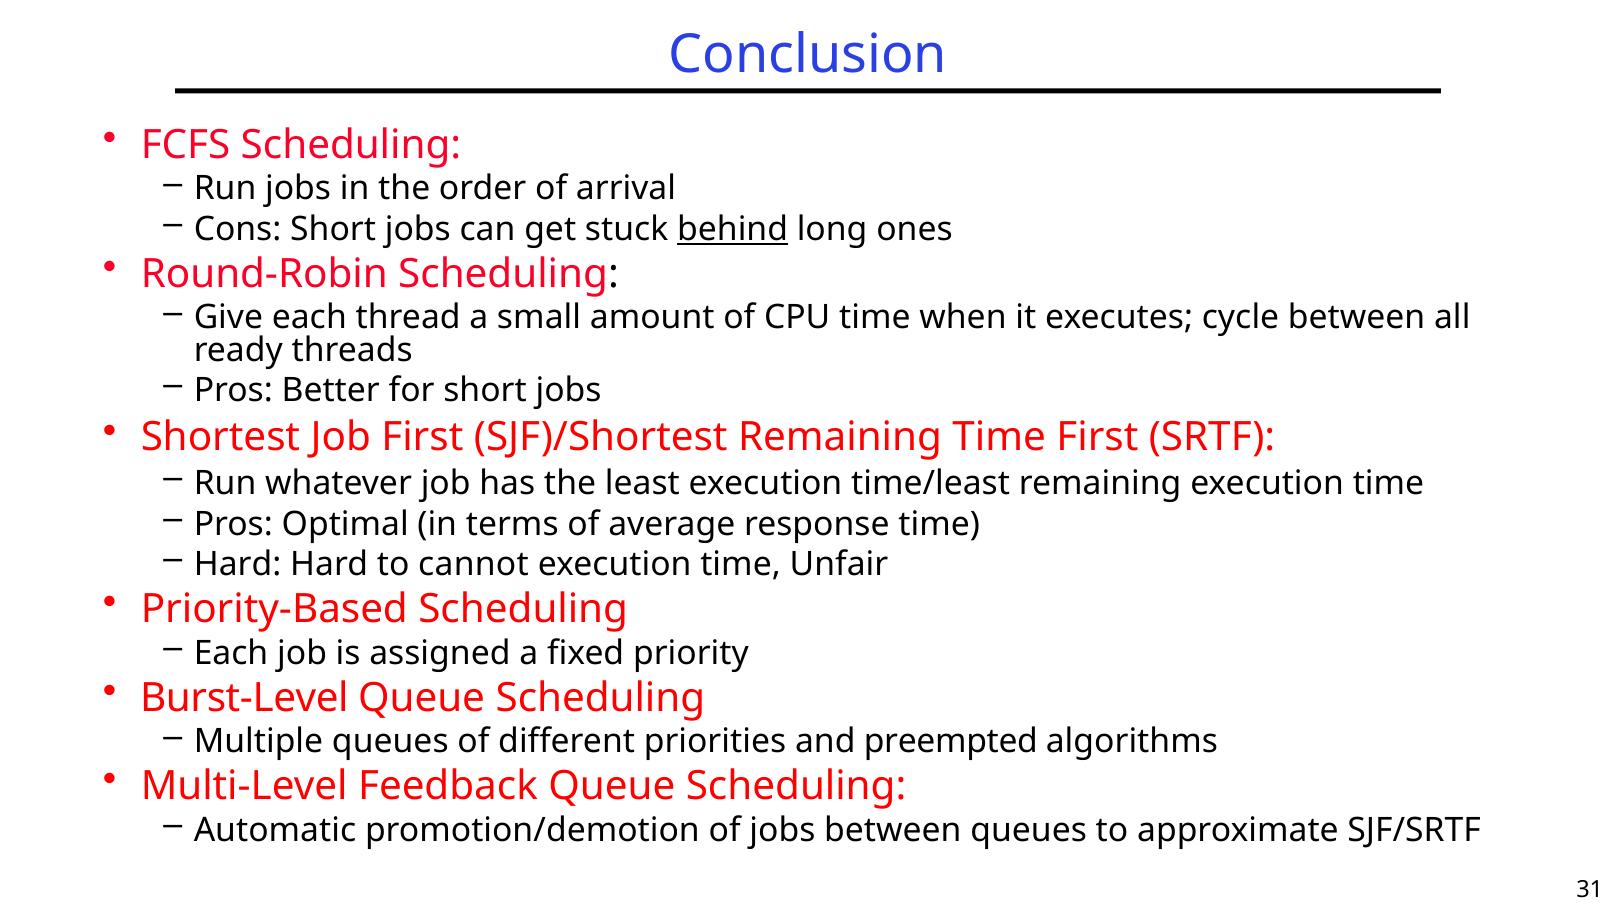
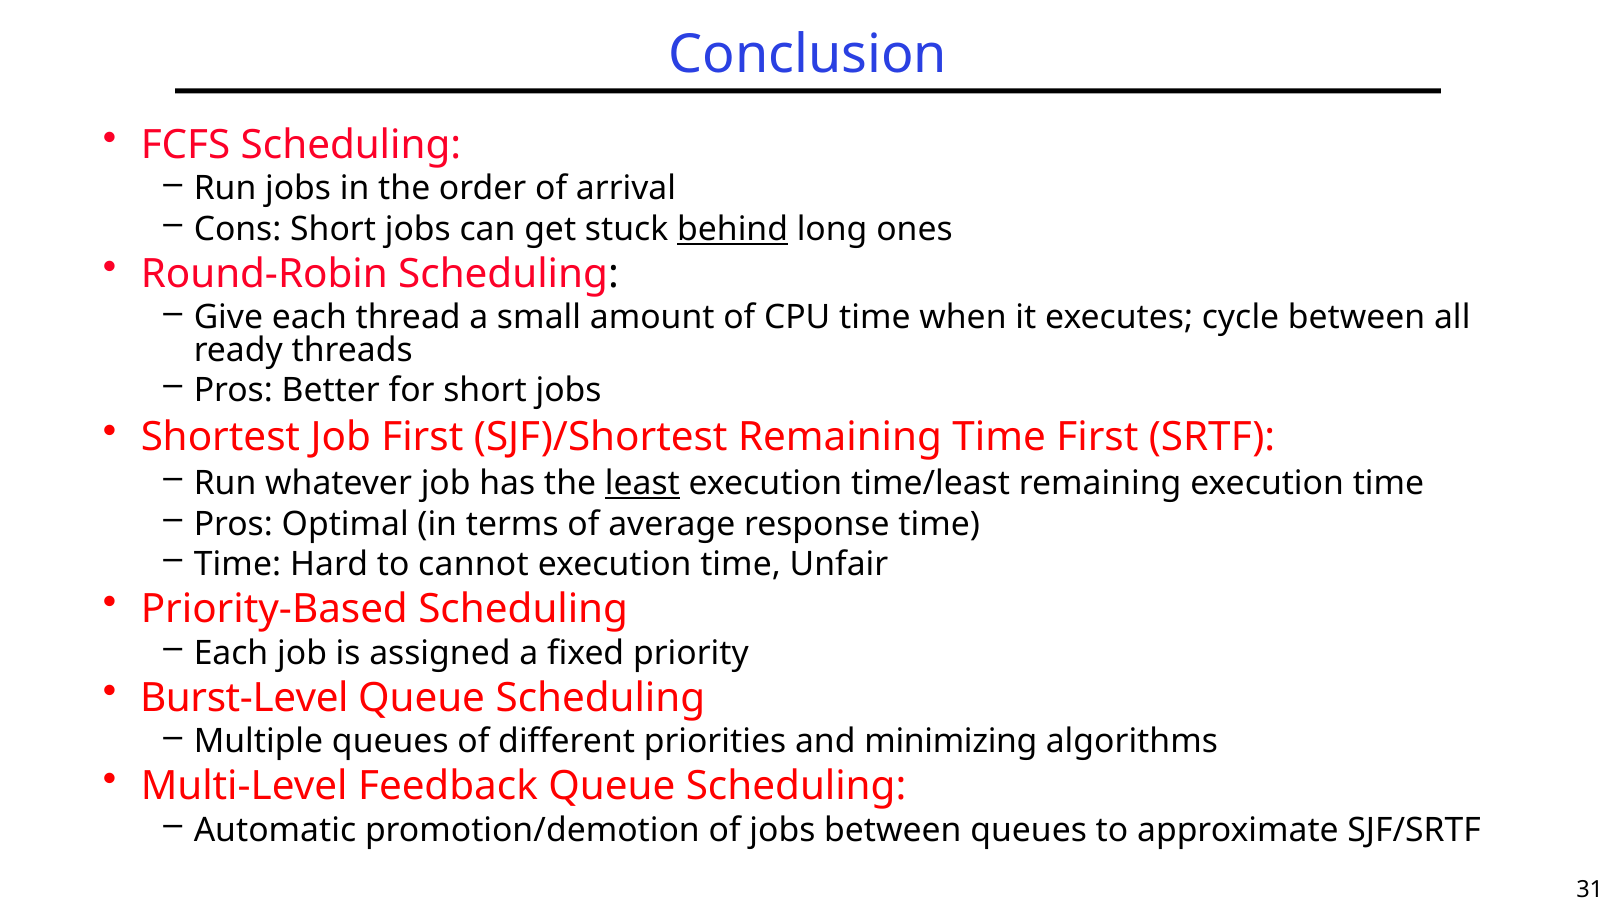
least underline: none -> present
Hard at (238, 564): Hard -> Time
preempted: preempted -> minimizing
